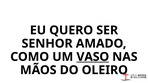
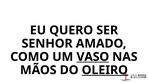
OLEIRO underline: none -> present
